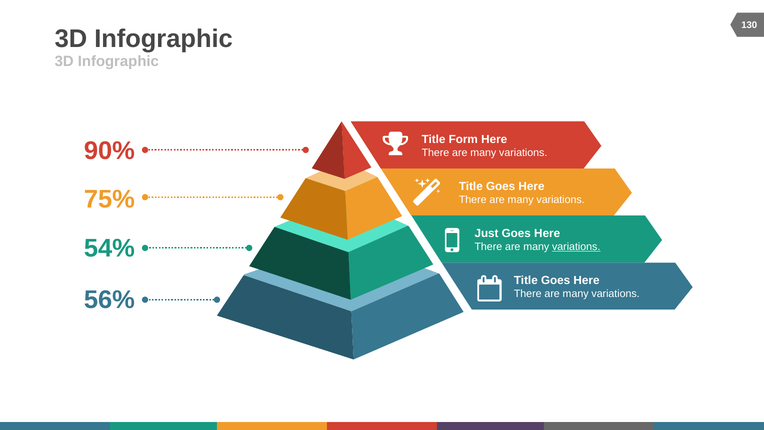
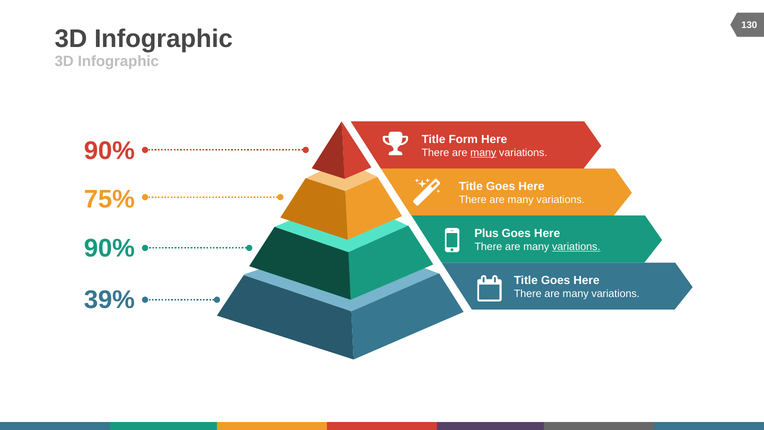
many at (483, 152) underline: none -> present
Just: Just -> Plus
54% at (109, 248): 54% -> 90%
56%: 56% -> 39%
